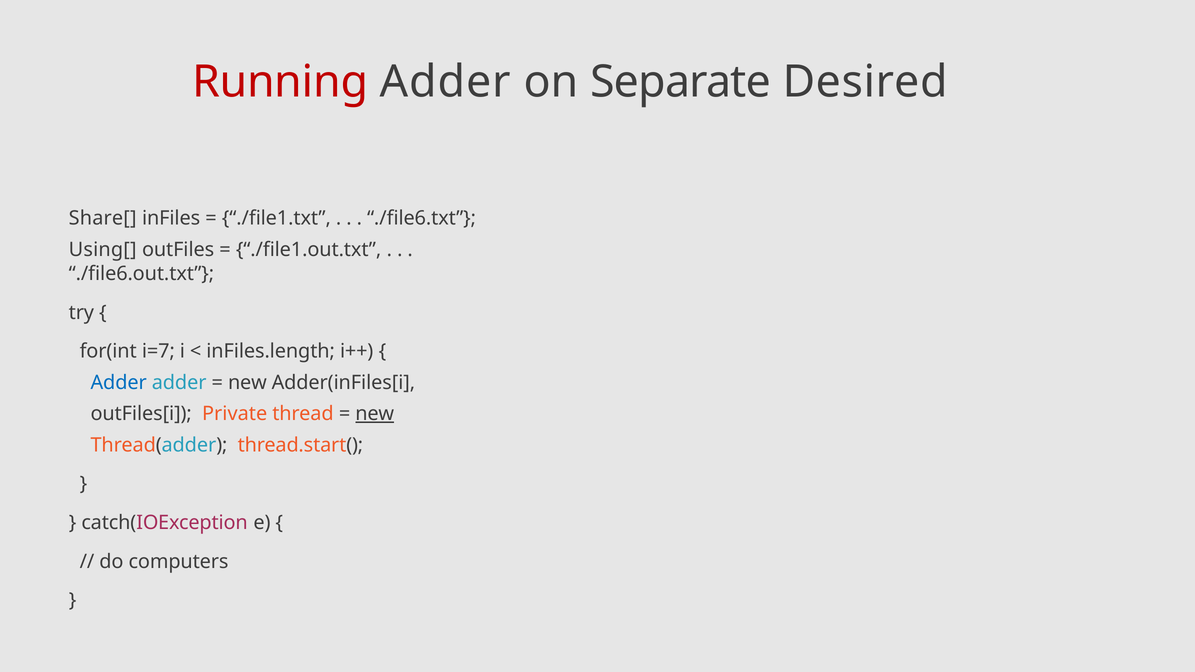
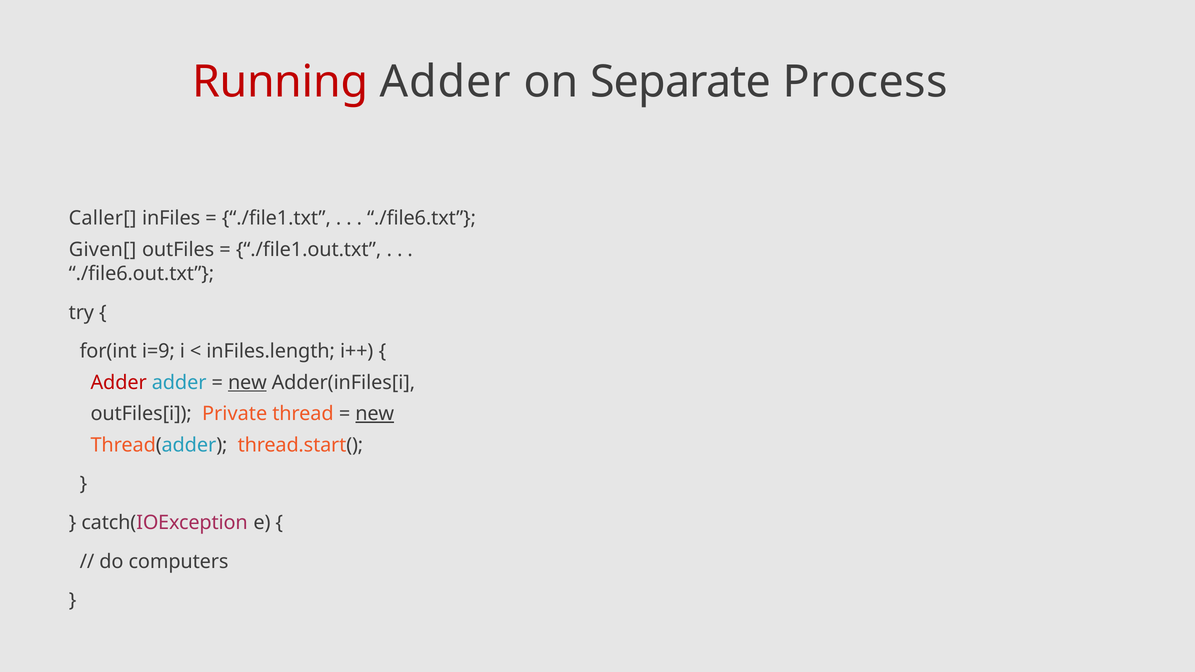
Desired: Desired -> Process
Share[: Share[ -> Caller[
Using[: Using[ -> Given[
i=7: i=7 -> i=9
Adder at (119, 383) colour: blue -> red
new at (247, 383) underline: none -> present
